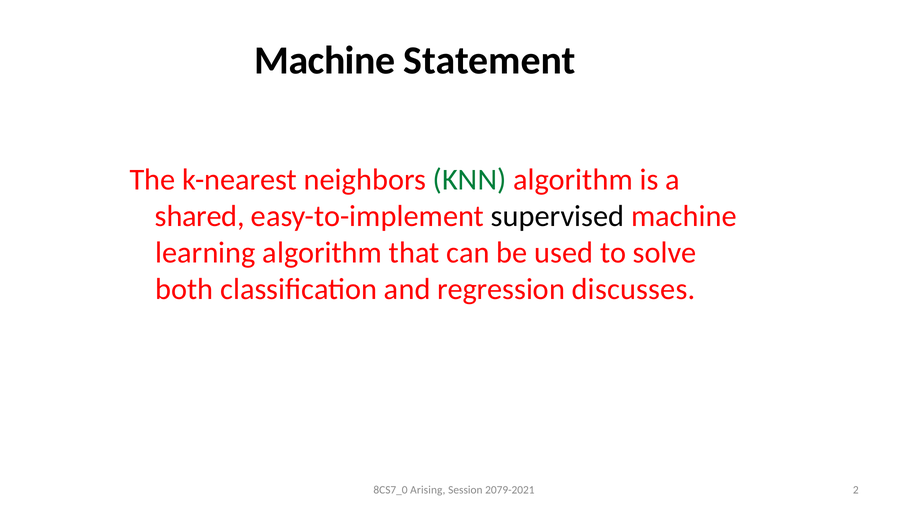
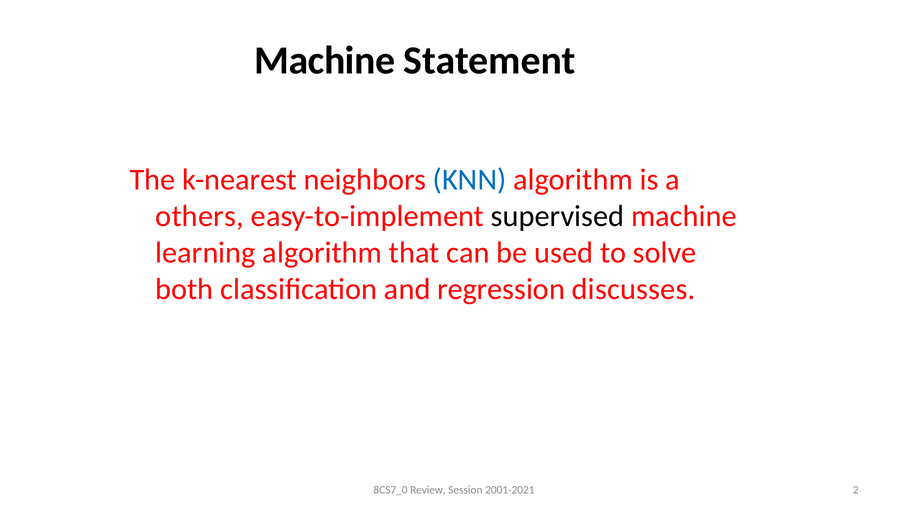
KNN colour: green -> blue
shared: shared -> others
Arising: Arising -> Review
2079-2021: 2079-2021 -> 2001-2021
